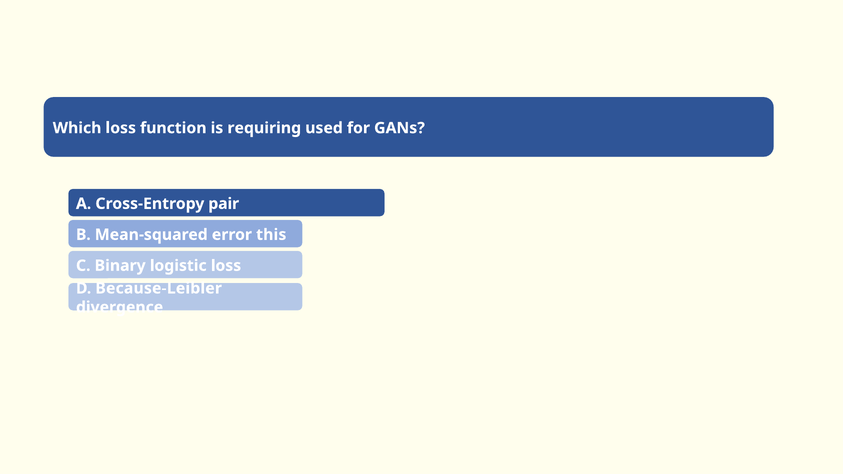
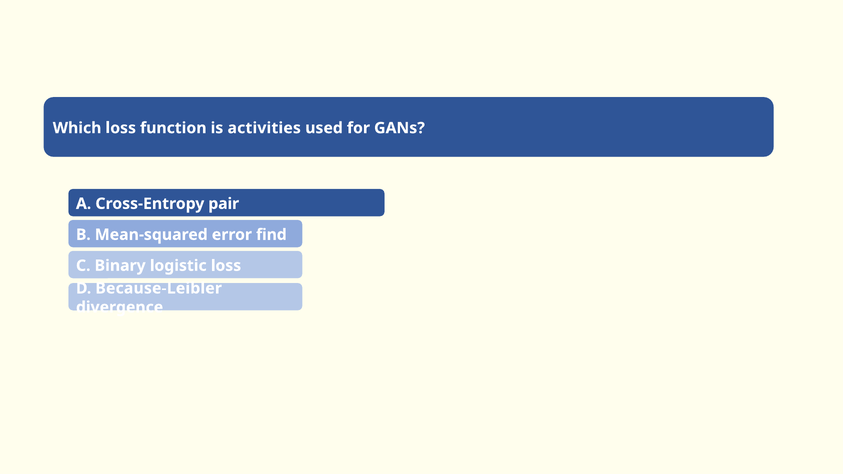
requiring: requiring -> activities
this: this -> find
